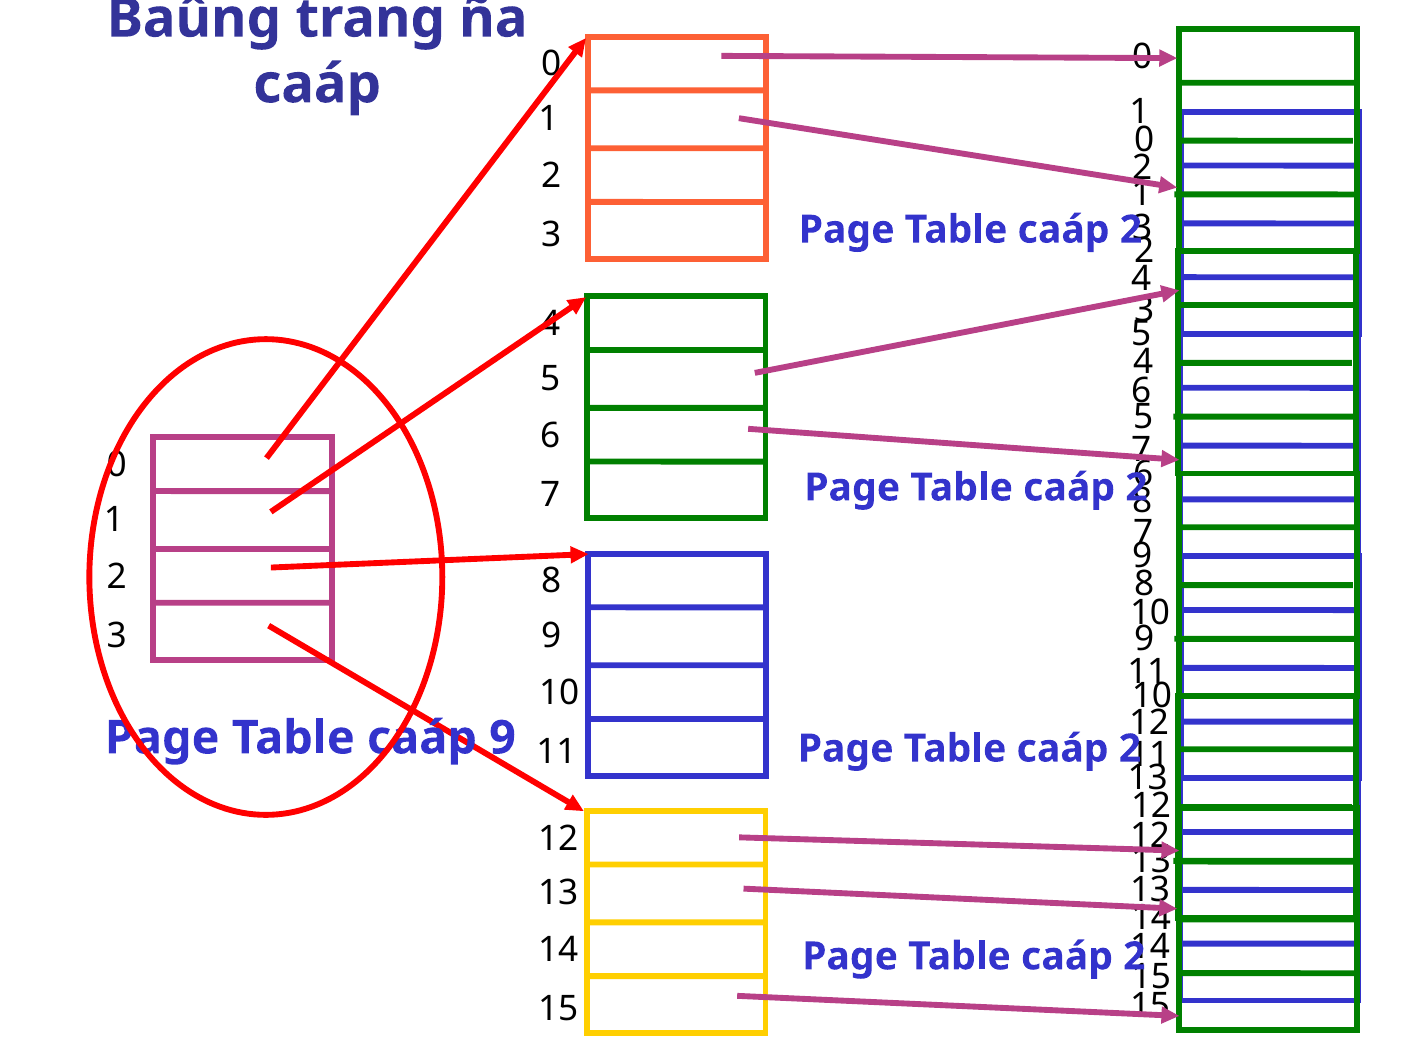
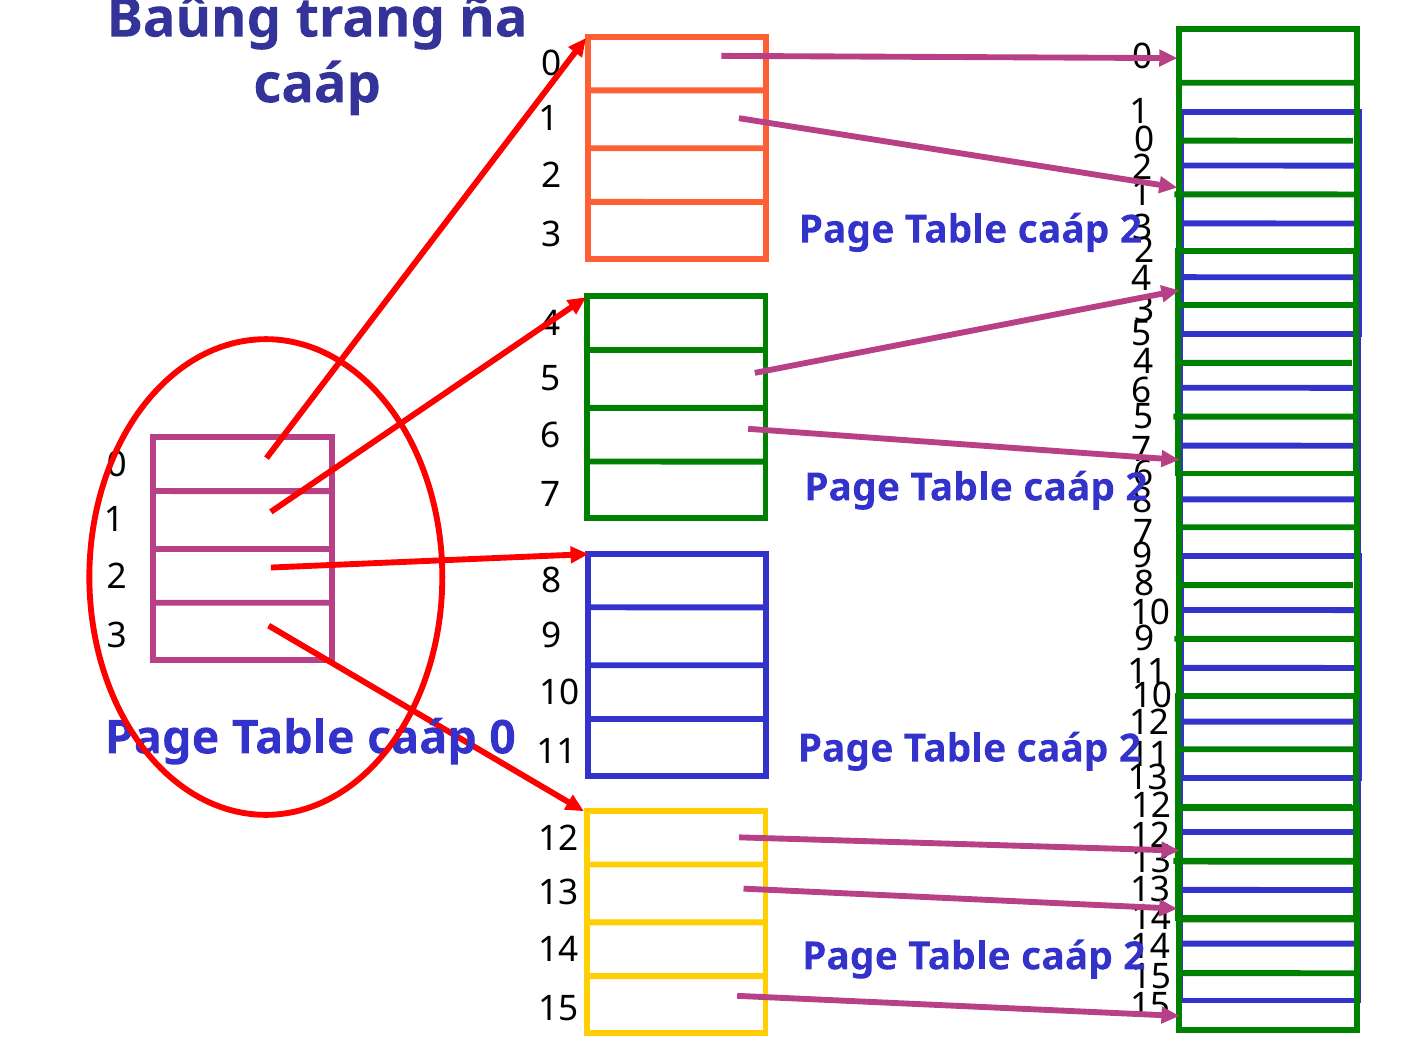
9 at (503, 738): 9 -> 0
